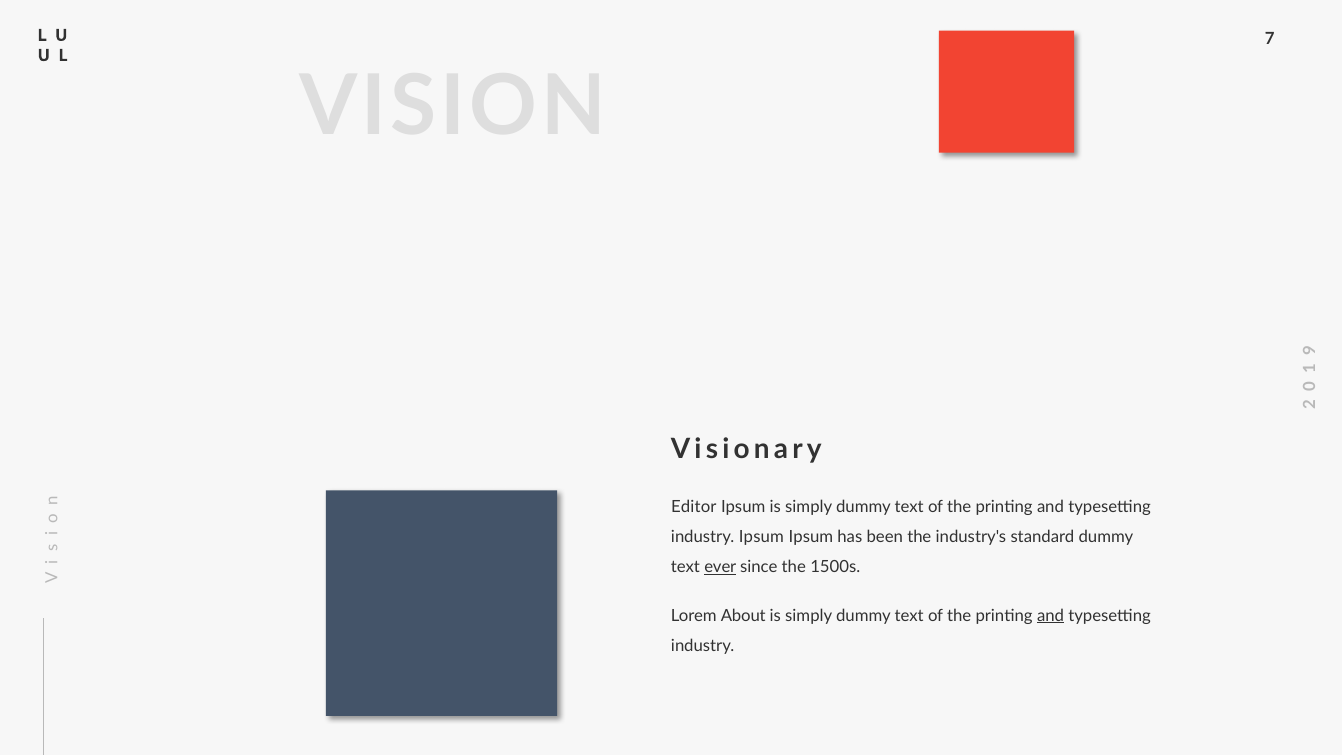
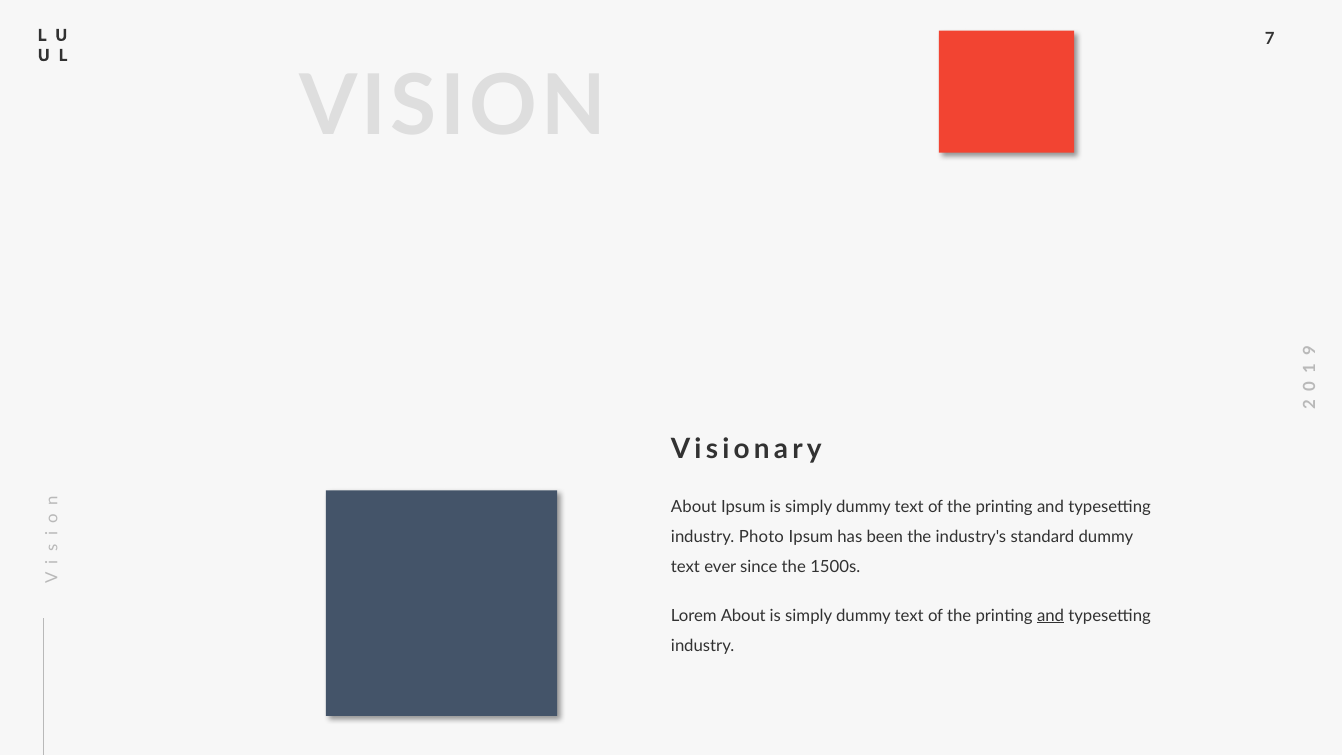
Editor at (694, 507): Editor -> About
industry Ipsum: Ipsum -> Photo
ever underline: present -> none
